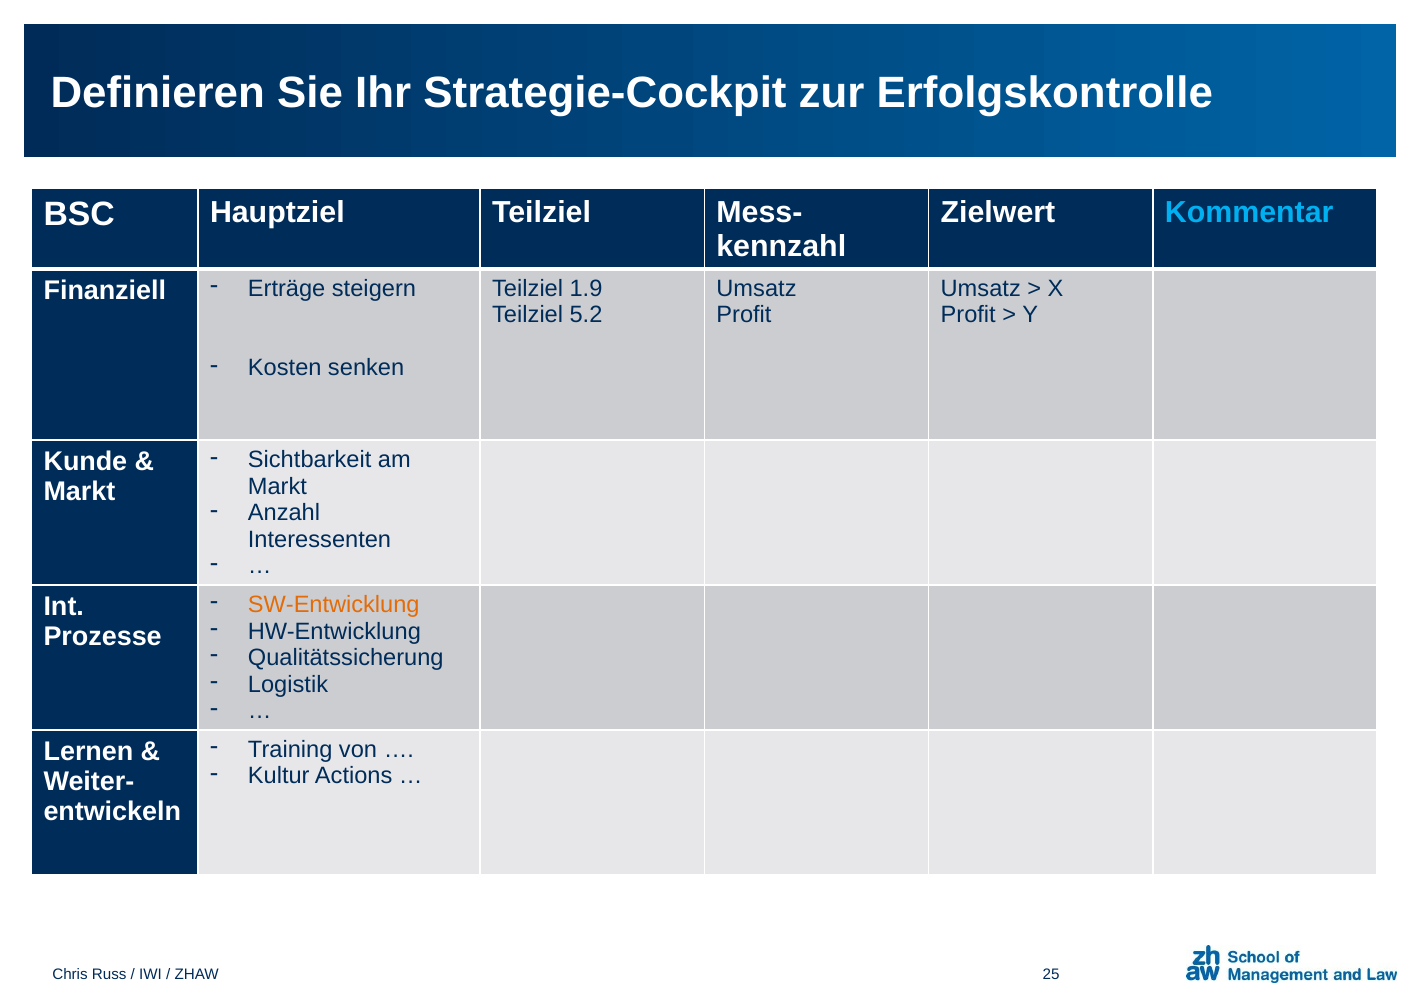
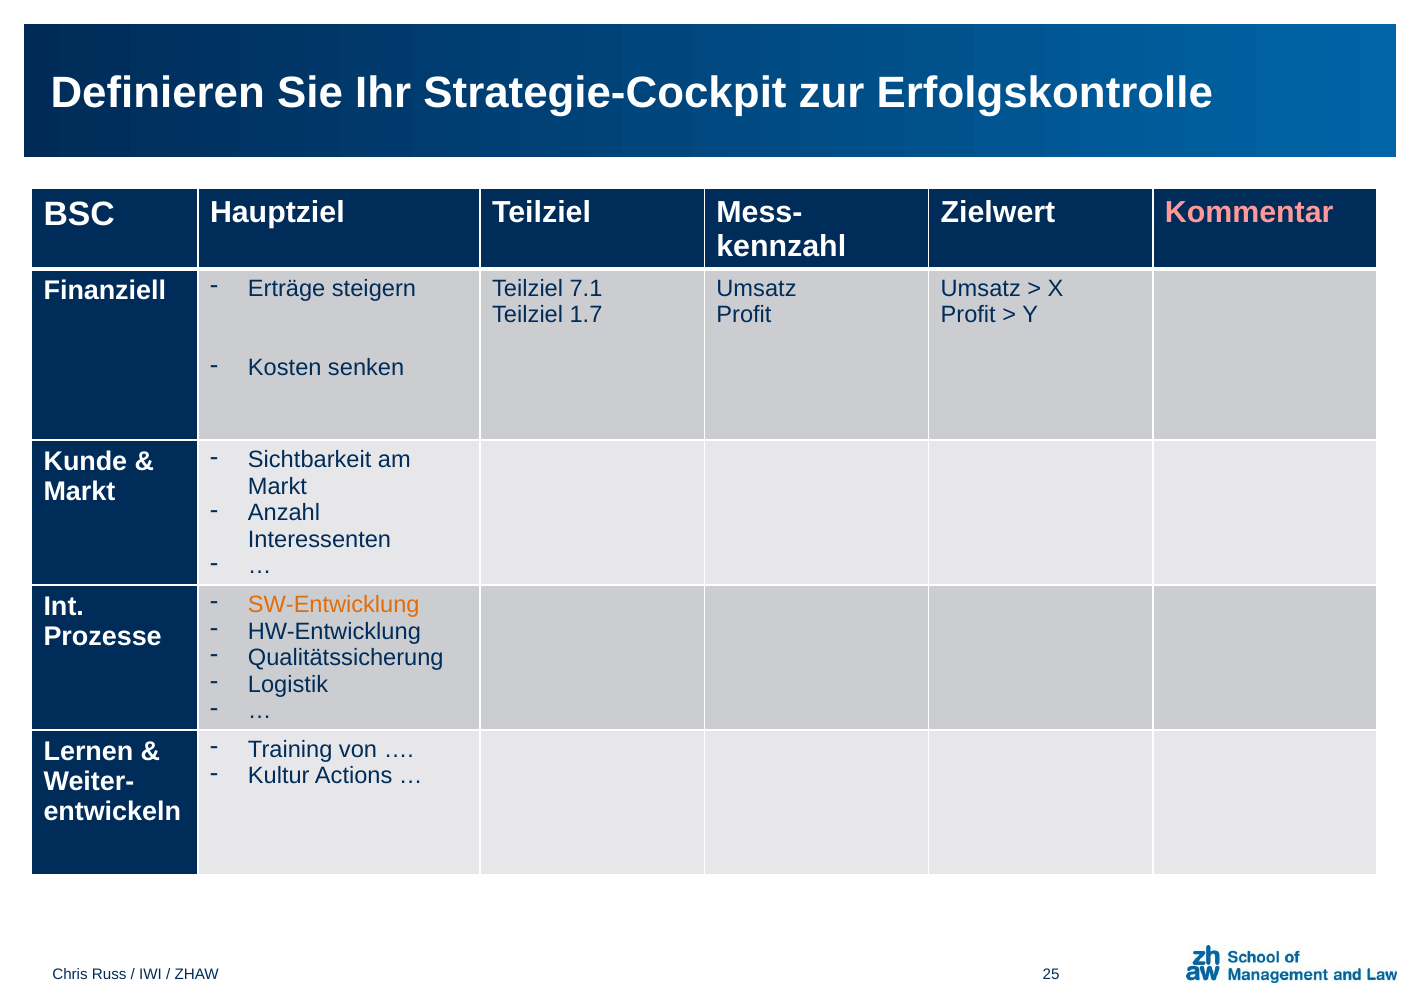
Kommentar colour: light blue -> pink
1.9: 1.9 -> 7.1
5.2: 5.2 -> 1.7
